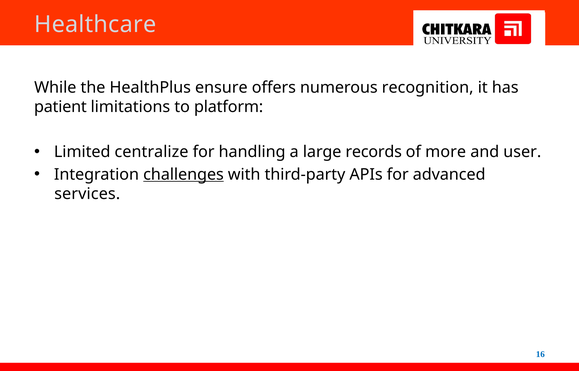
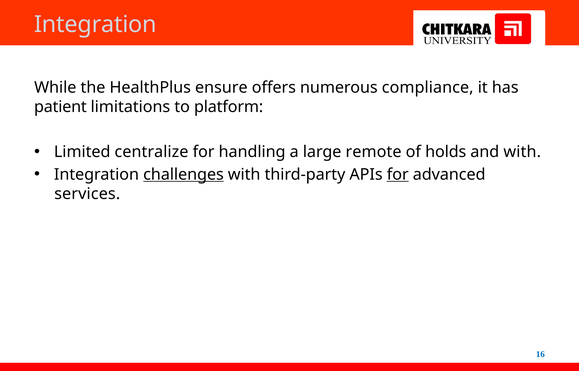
Healthcare at (95, 24): Healthcare -> Integration
recognition: recognition -> compliance
records: records -> remote
more: more -> holds
and user: user -> with
for at (398, 175) underline: none -> present
